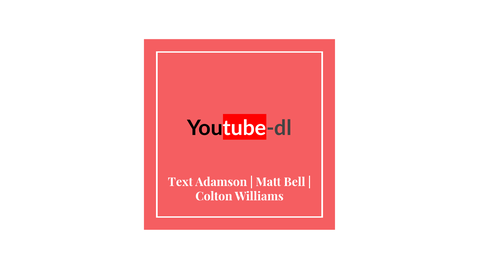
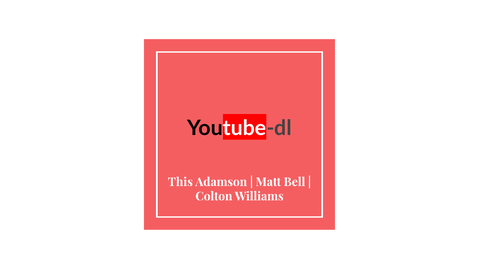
Text: Text -> This
